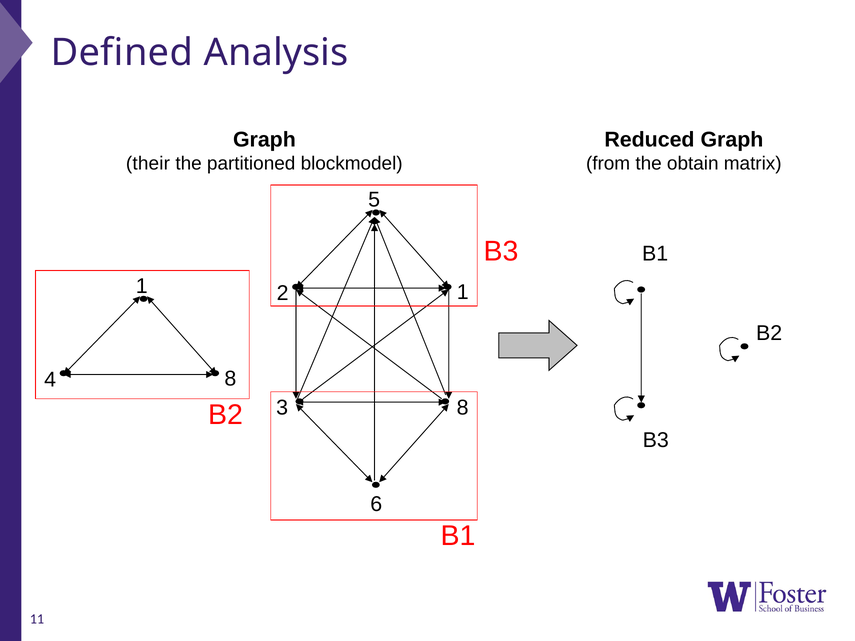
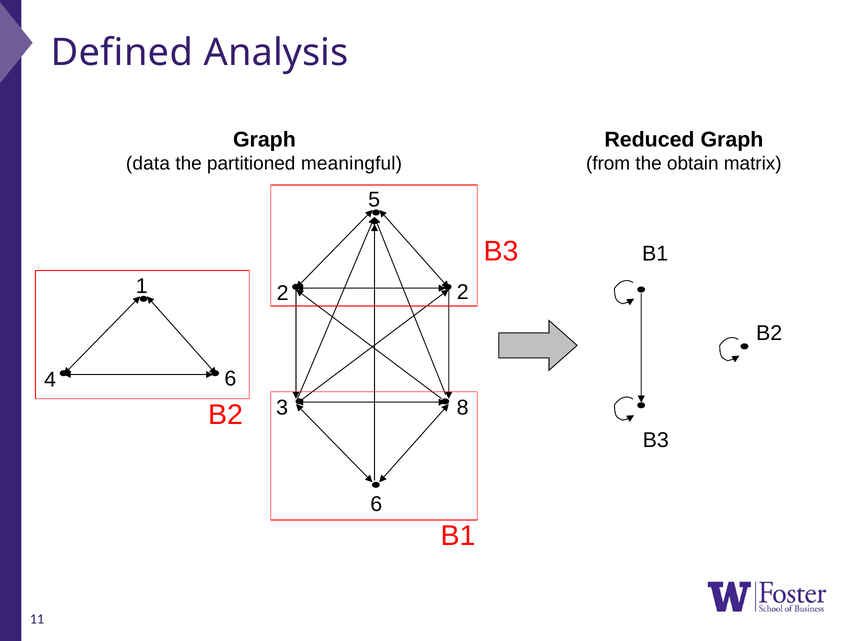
their: their -> data
blockmodel: blockmodel -> meaningful
2 1: 1 -> 2
4 8: 8 -> 6
